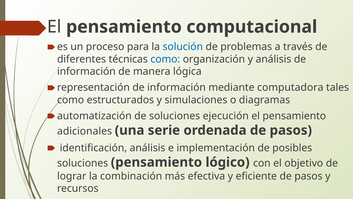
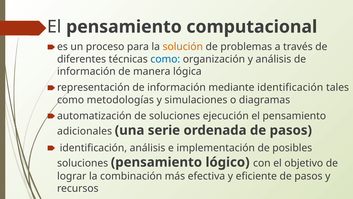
solución colour: blue -> orange
mediante computadora: computadora -> identificación
estructurados: estructurados -> metodologías
